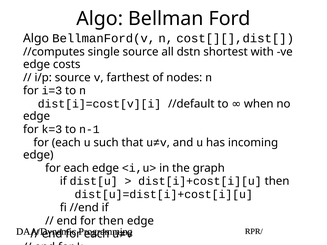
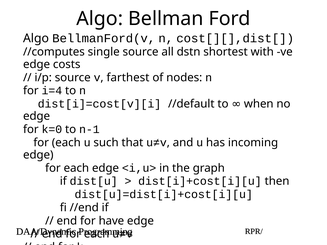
i=3: i=3 -> i=4
k=3: k=3 -> k=0
for then: then -> have
